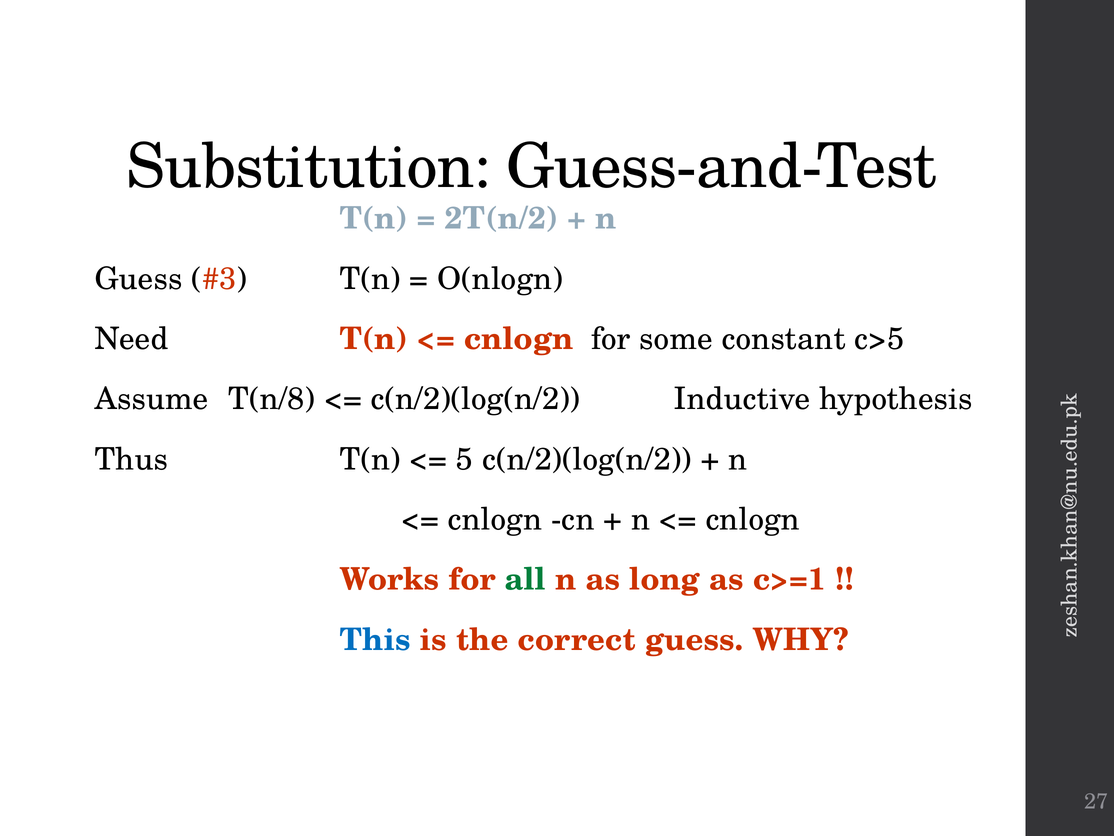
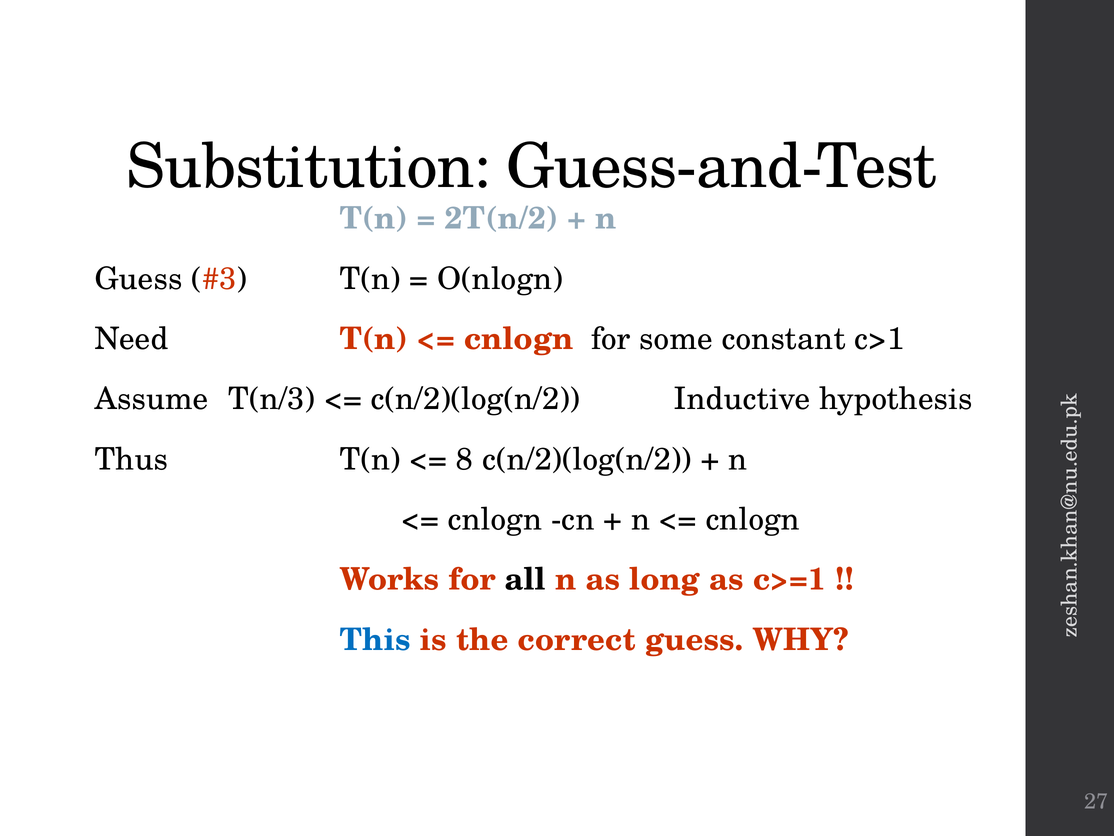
c>5: c>5 -> c>1
T(n/8: T(n/8 -> T(n/3
5: 5 -> 8
all colour: green -> black
